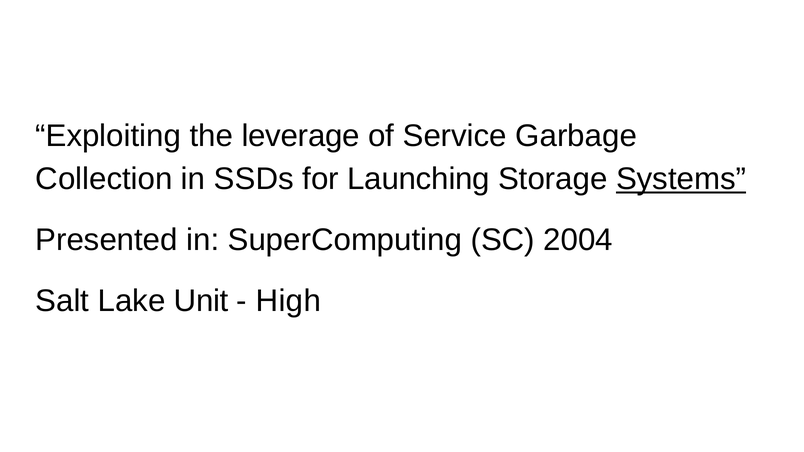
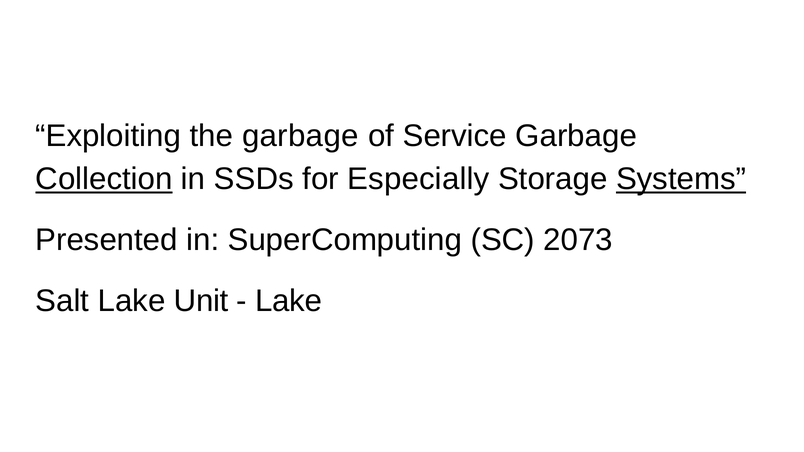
the leverage: leverage -> garbage
Collection underline: none -> present
Launching: Launching -> Especially
2004: 2004 -> 2073
High at (288, 301): High -> Lake
